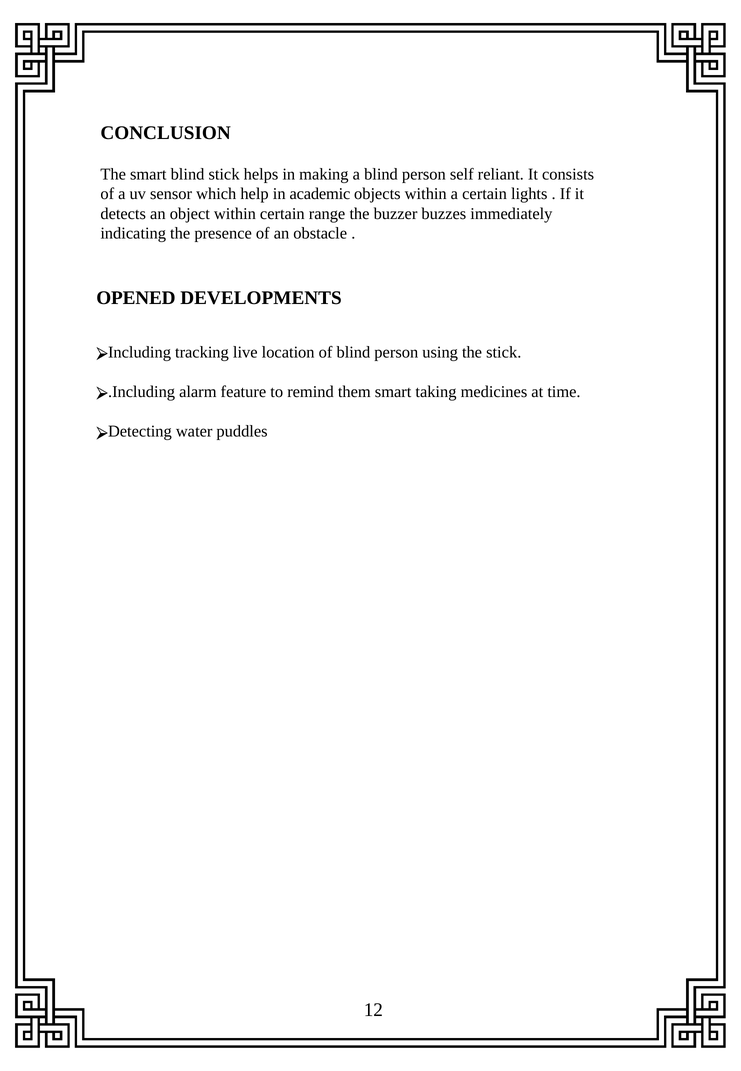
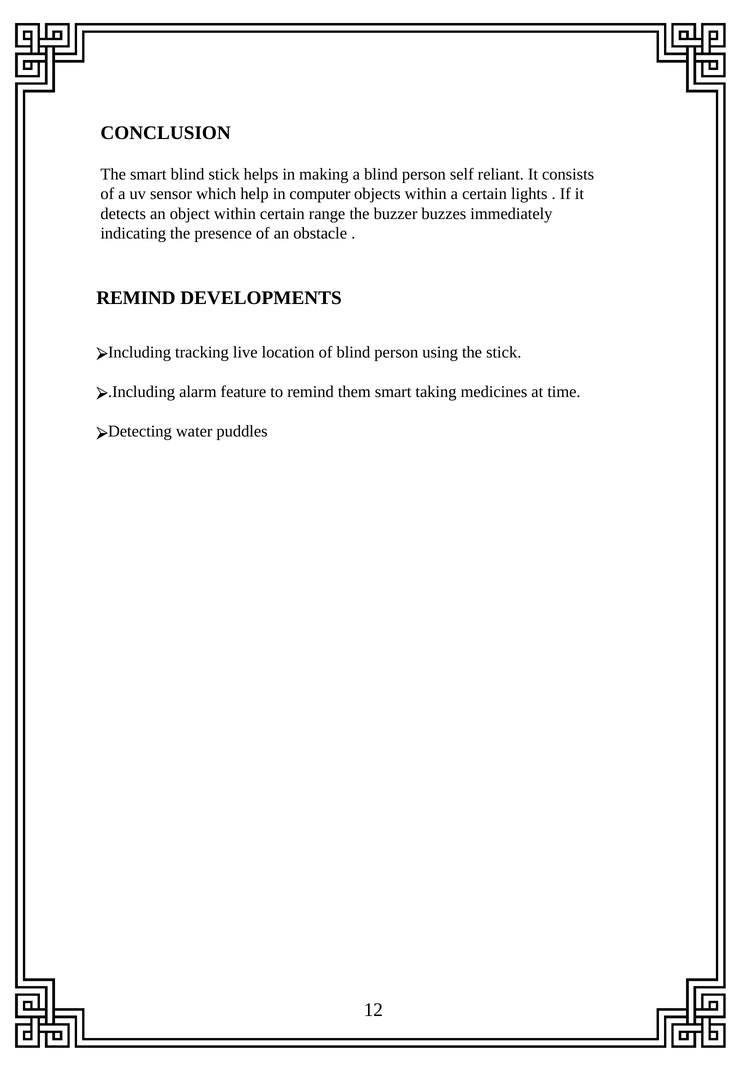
academic: academic -> computer
OPENED at (136, 298): OPENED -> REMIND
